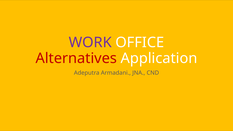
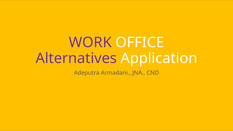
Alternatives colour: red -> purple
